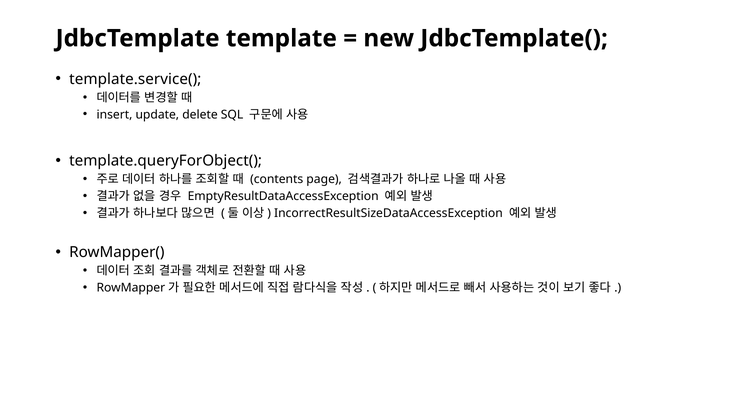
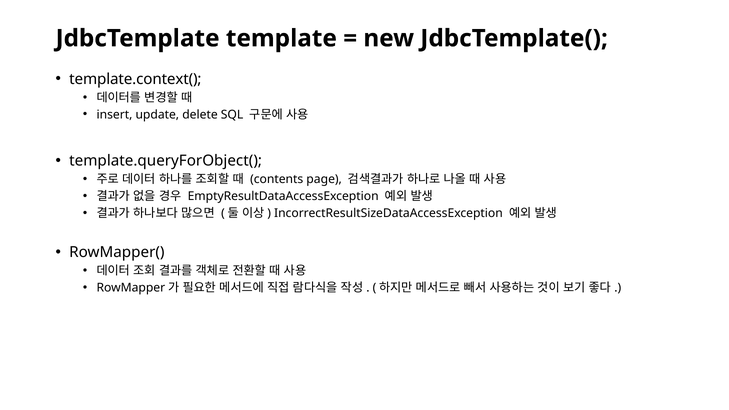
template.service(: template.service( -> template.context(
